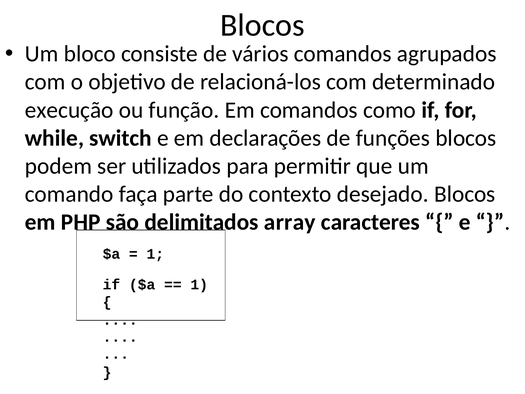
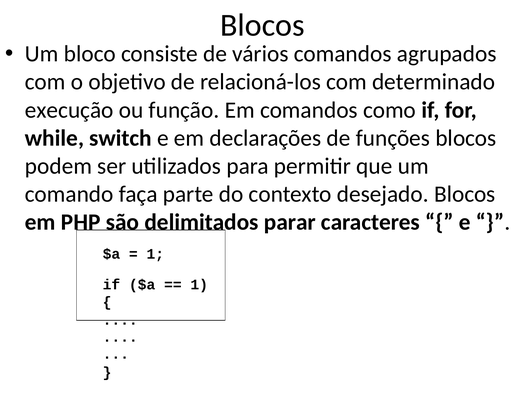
array: array -> parar
